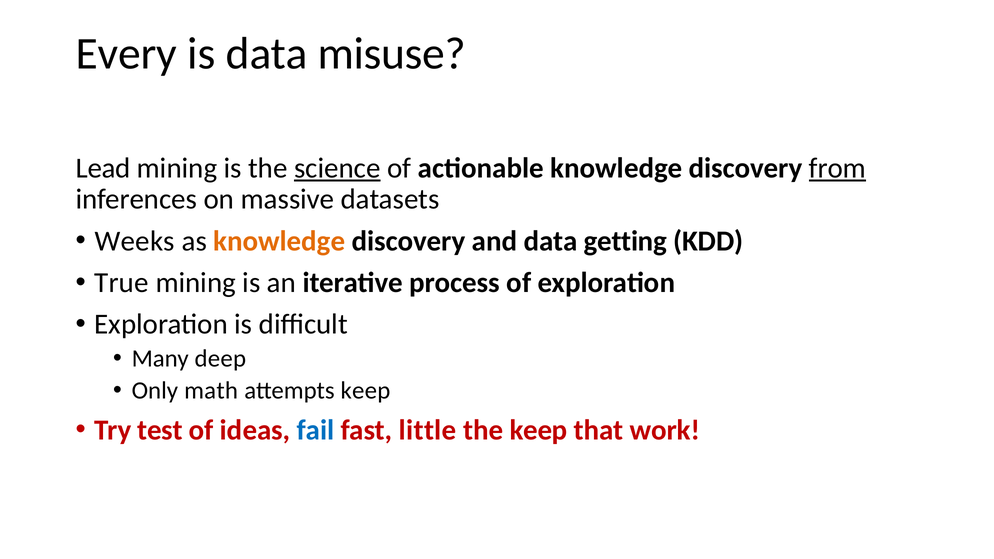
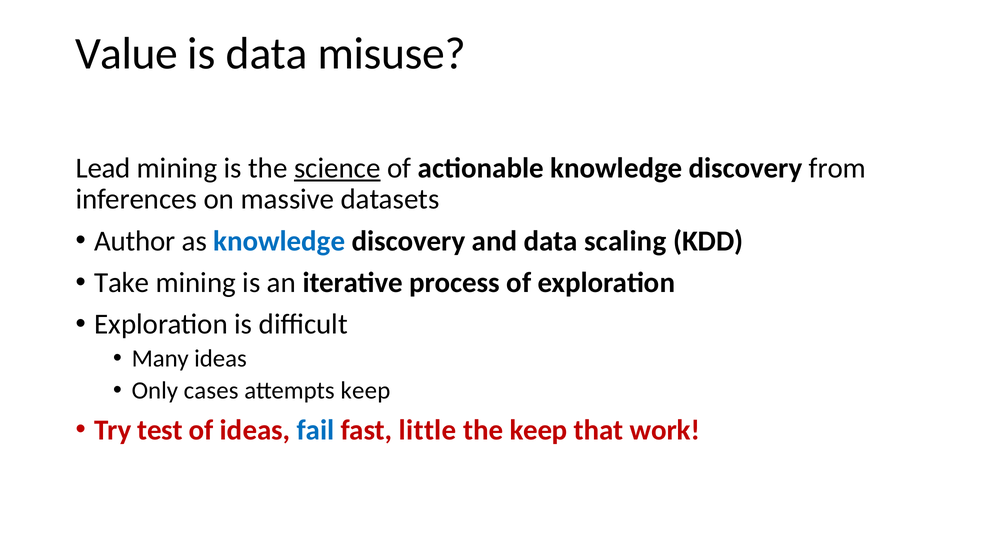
Every: Every -> Value
from underline: present -> none
Weeks: Weeks -> Author
knowledge at (279, 241) colour: orange -> blue
getting: getting -> scaling
True: True -> Take
Many deep: deep -> ideas
math: math -> cases
